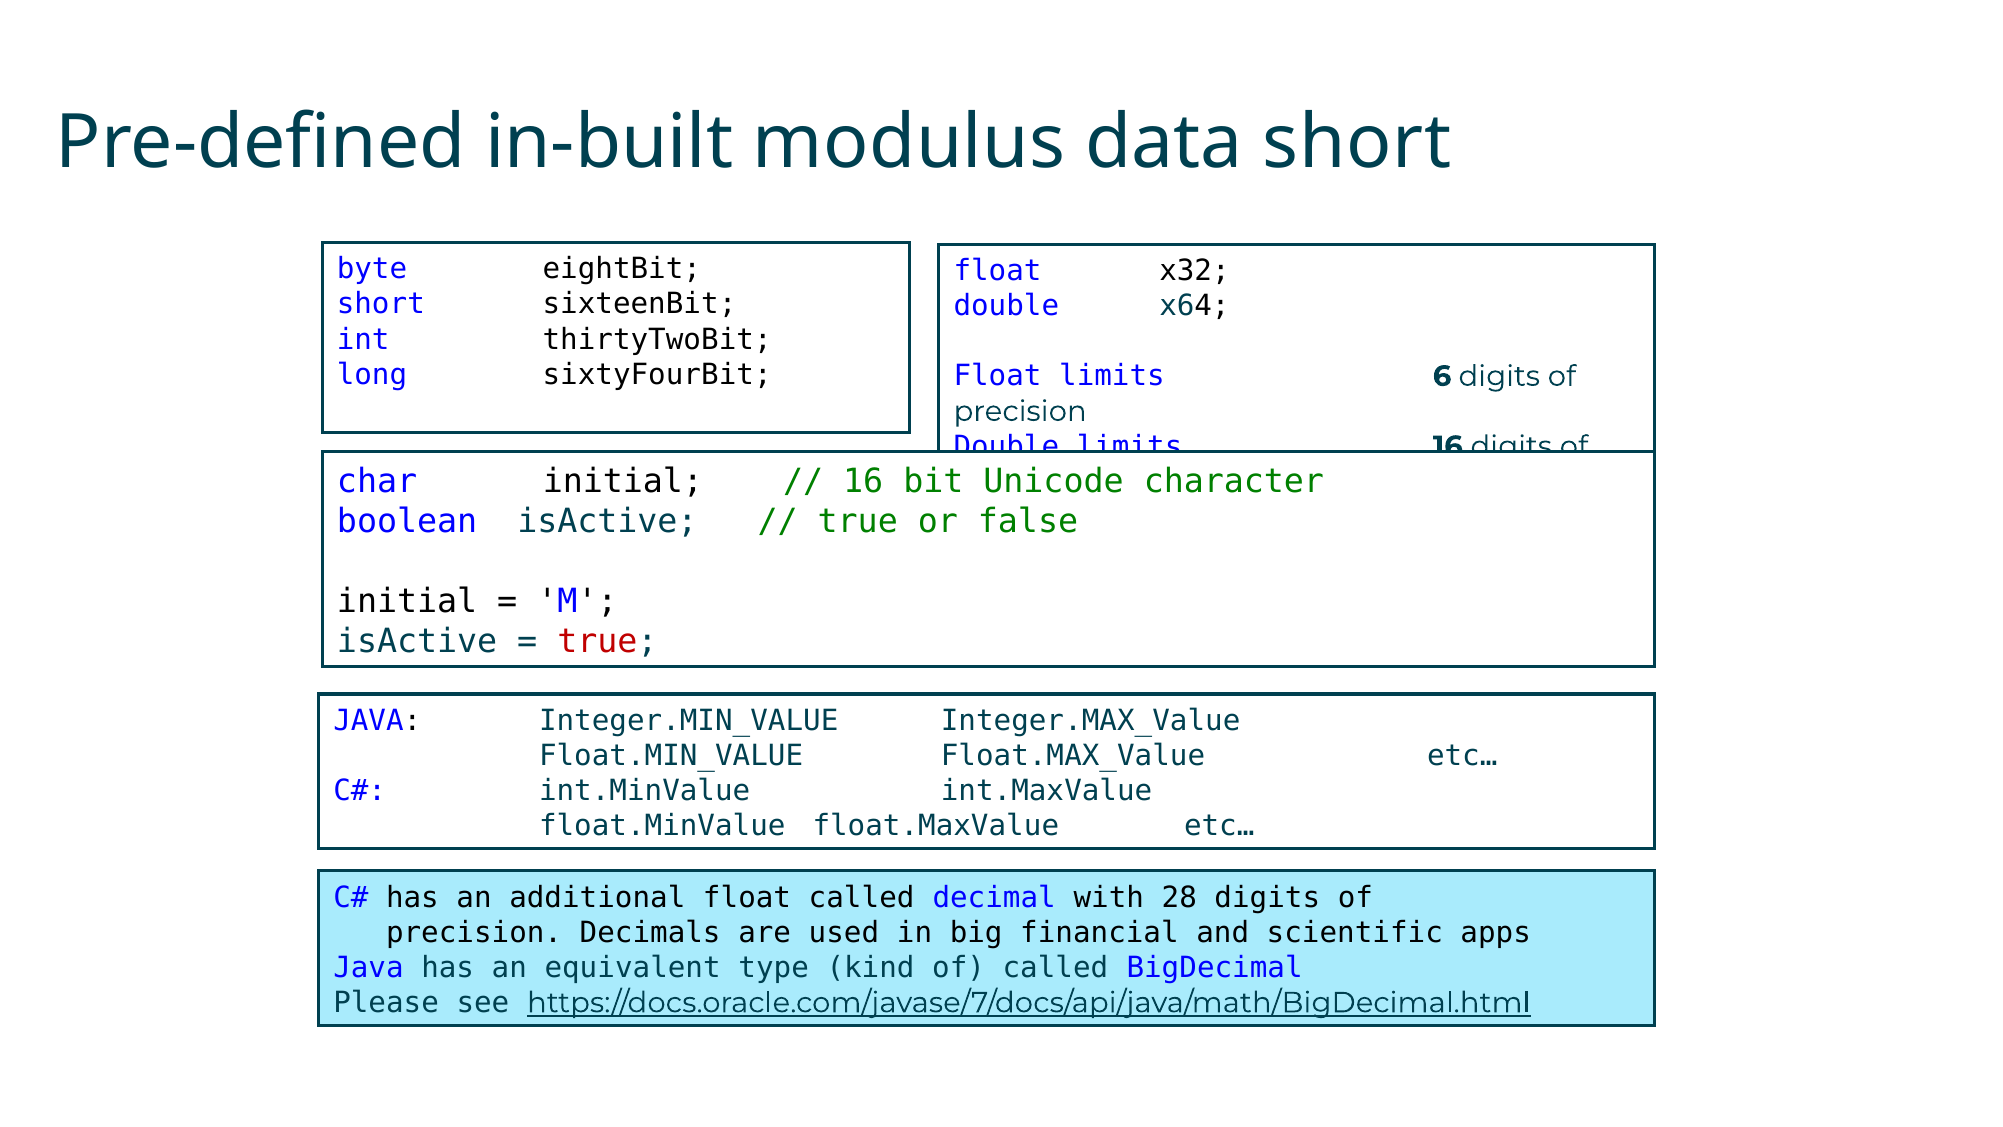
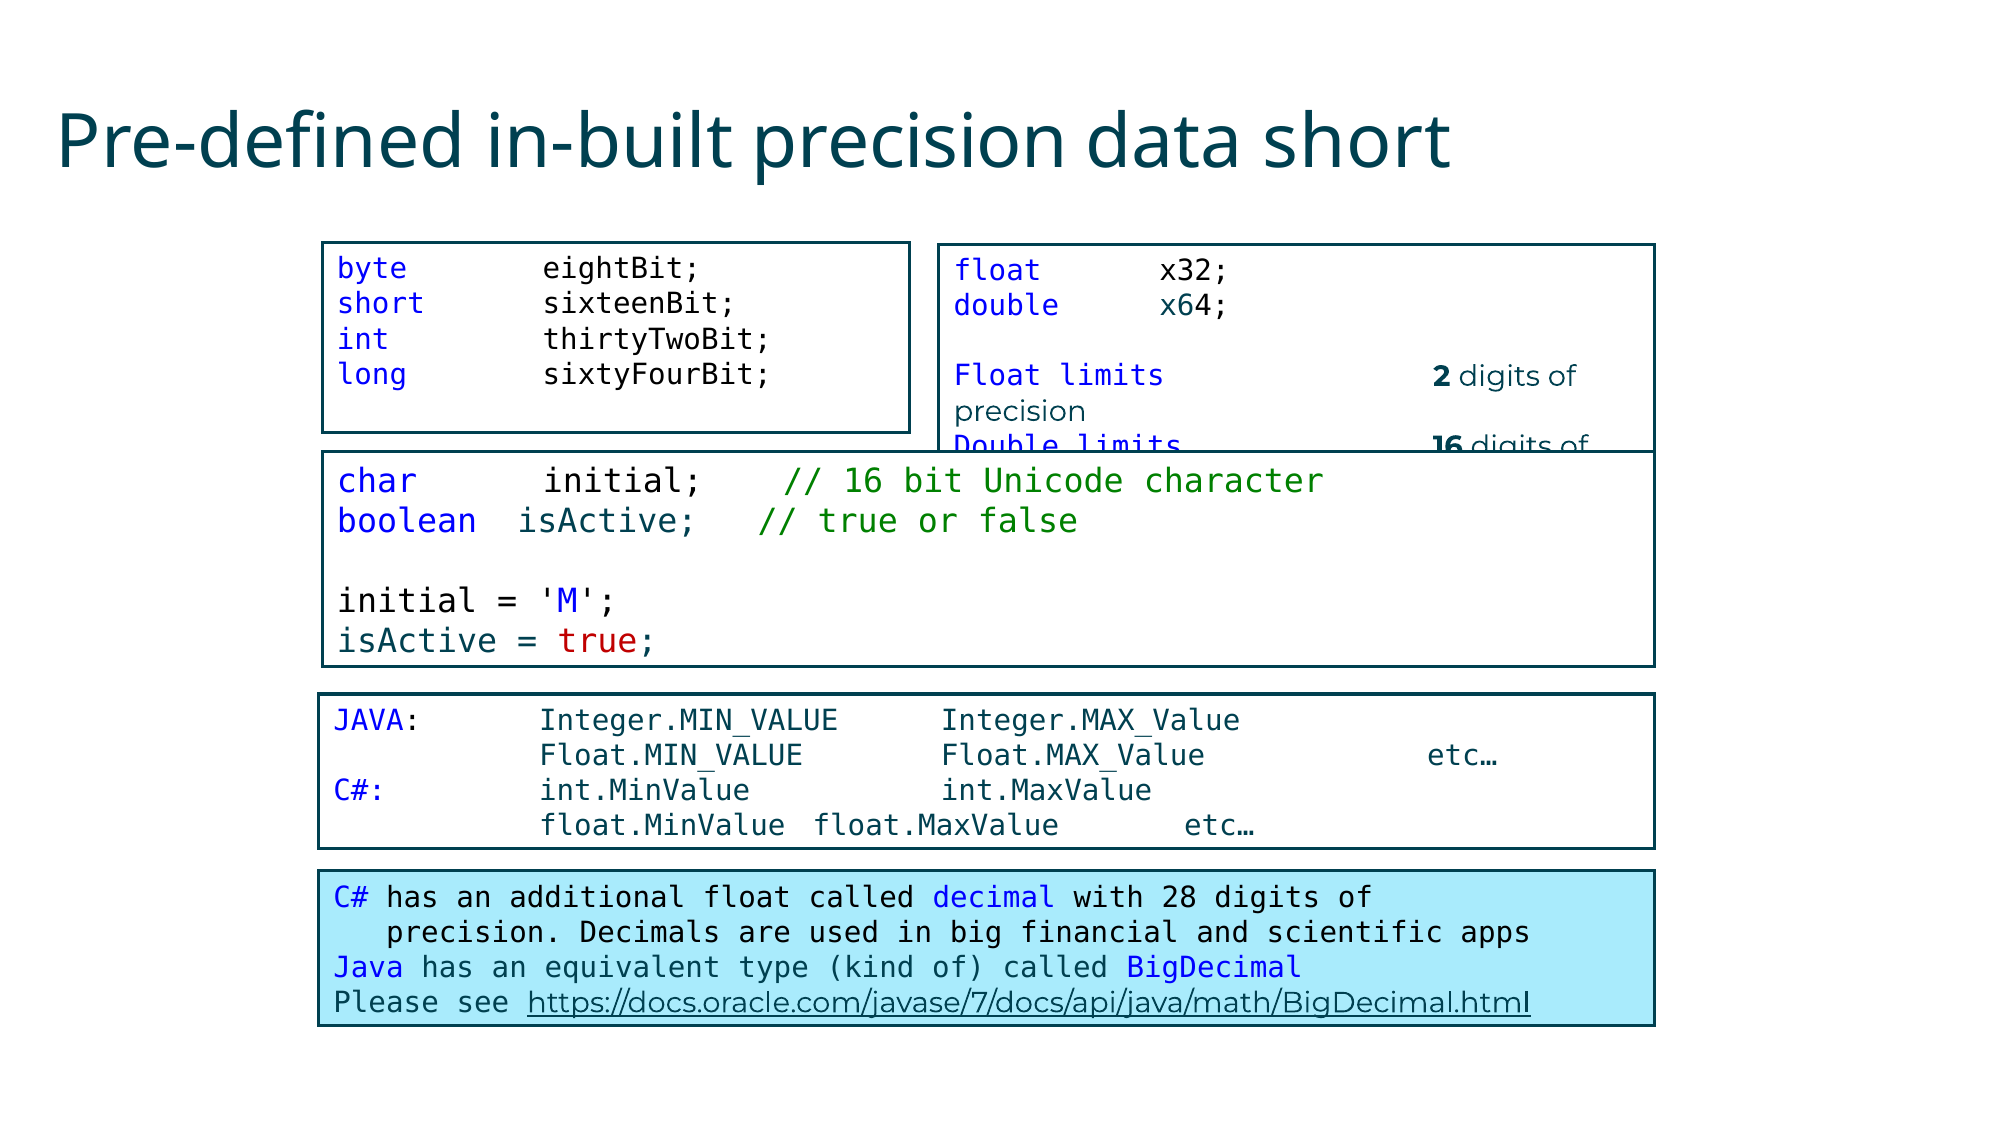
in-built modulus: modulus -> precision
6: 6 -> 2
